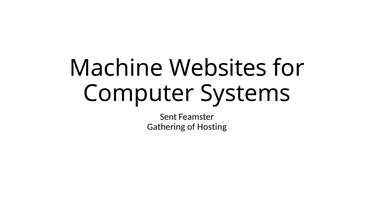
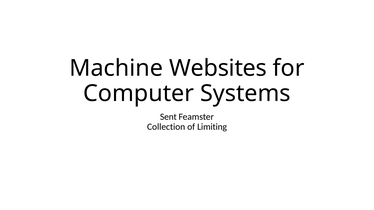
Gathering: Gathering -> Collection
Hosting: Hosting -> Limiting
